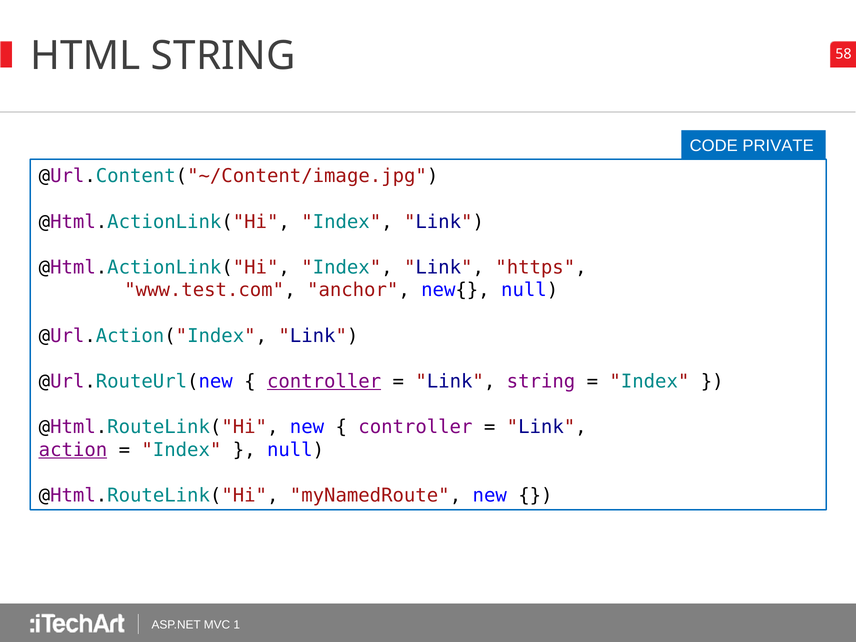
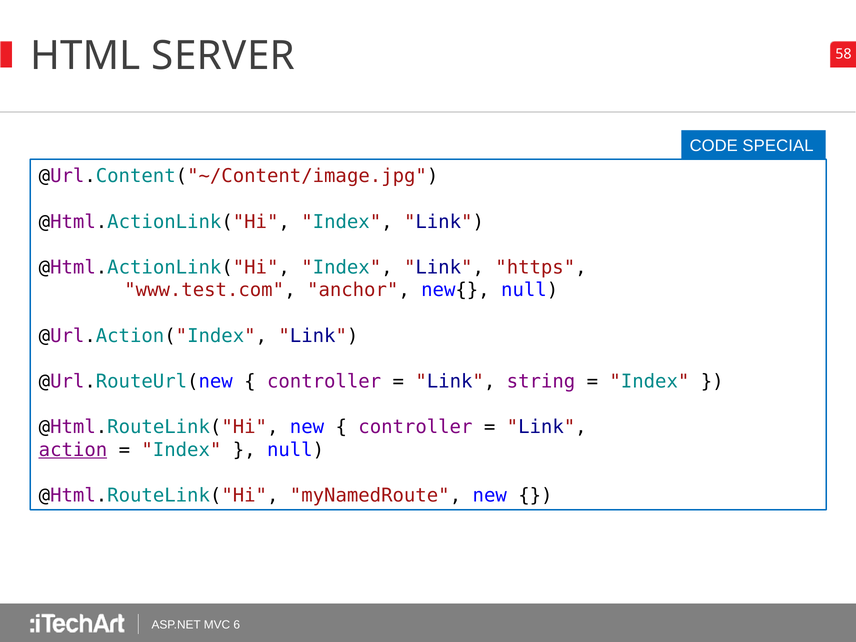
HTML STRING: STRING -> SERVER
PRIVATE: PRIVATE -> SPECIAL
controller at (324, 381) underline: present -> none
1: 1 -> 6
